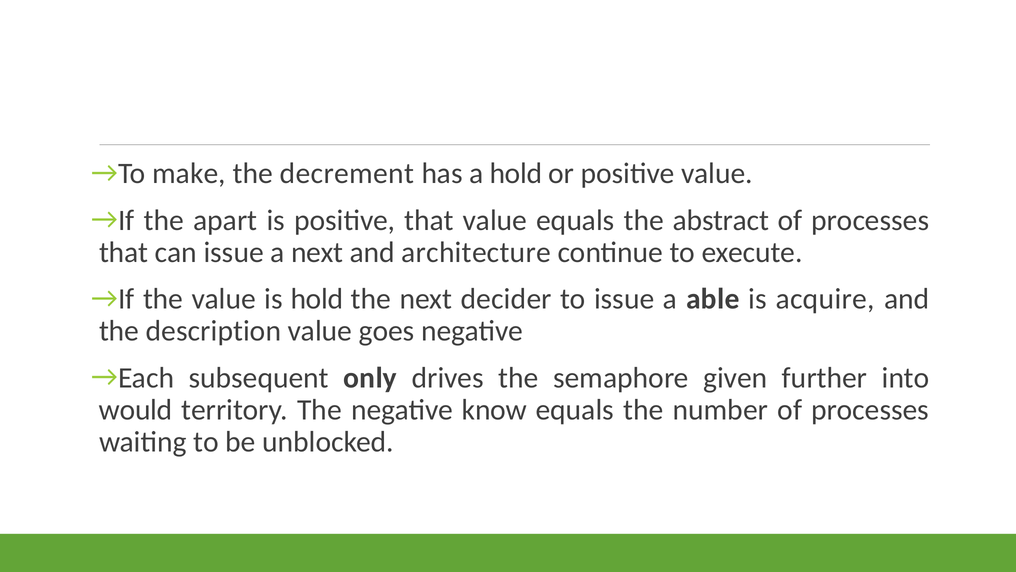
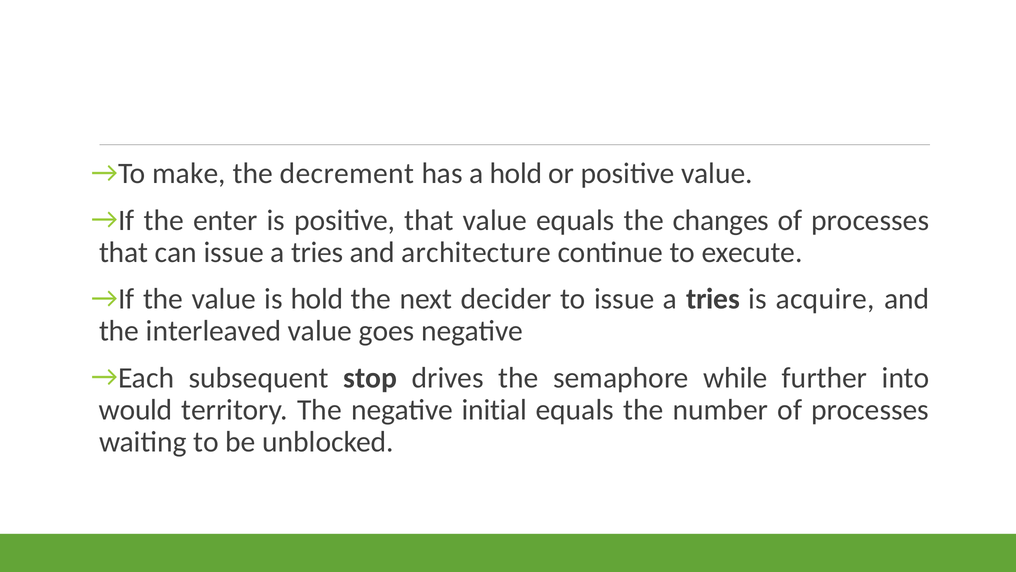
apart: apart -> enter
abstract: abstract -> changes
can issue a next: next -> tries
to issue a able: able -> tries
description: description -> interleaved
only: only -> stop
given: given -> while
know: know -> initial
